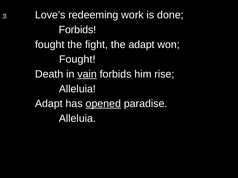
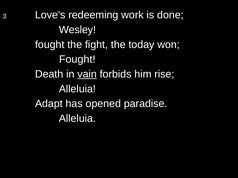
Forbids at (77, 30): Forbids -> Wesley
the adapt: adapt -> today
opened underline: present -> none
